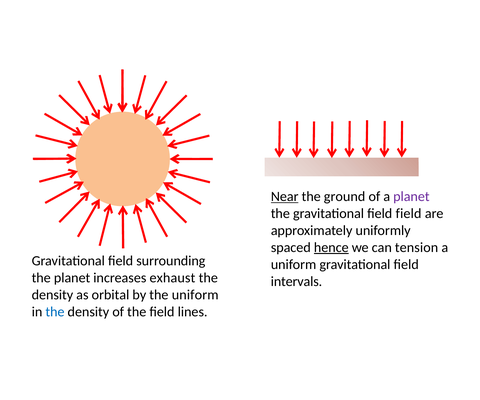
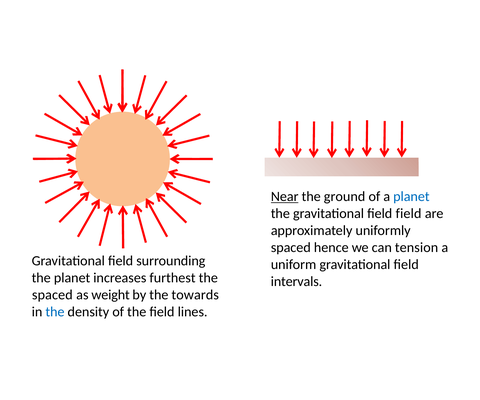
planet at (411, 197) colour: purple -> blue
hence underline: present -> none
exhaust: exhaust -> furthest
density at (52, 295): density -> spaced
orbital: orbital -> weight
the uniform: uniform -> towards
